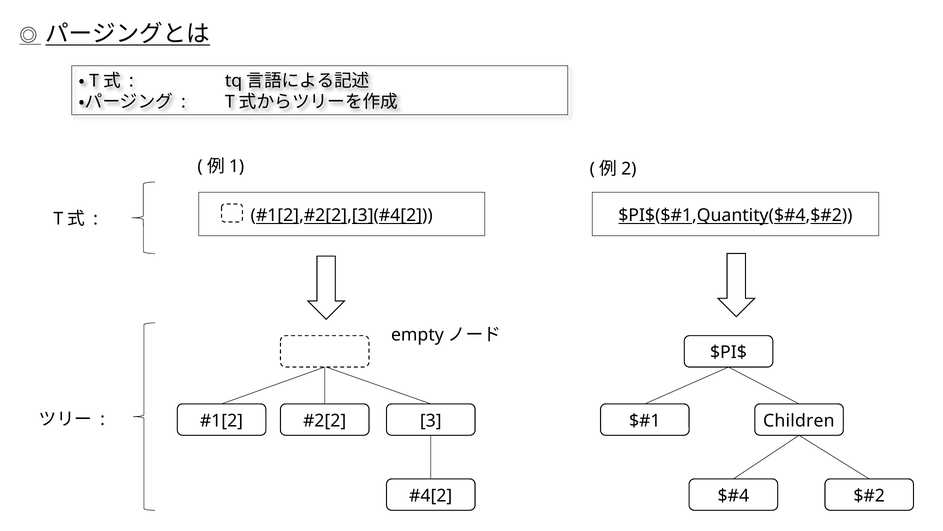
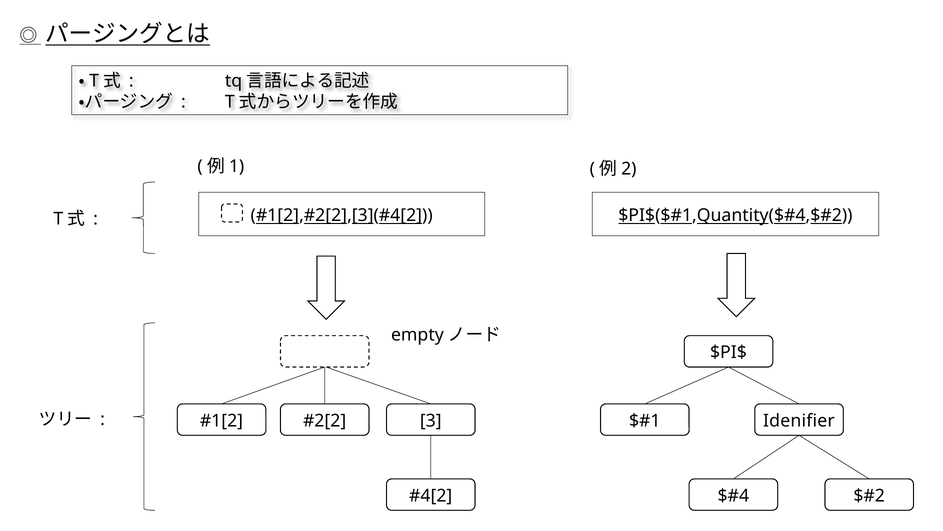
Children: Children -> Idenifier
